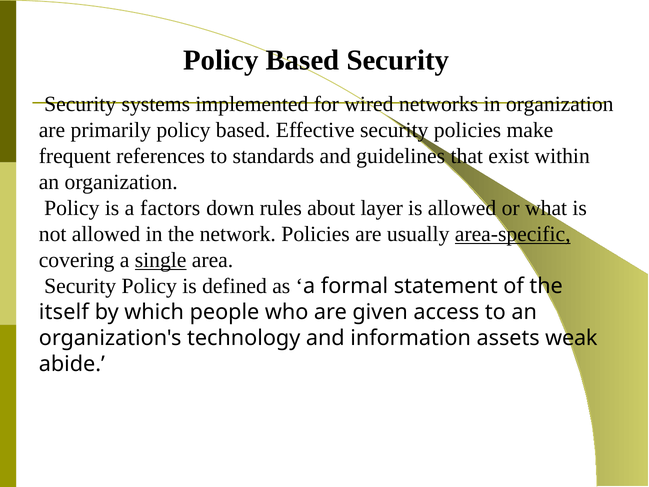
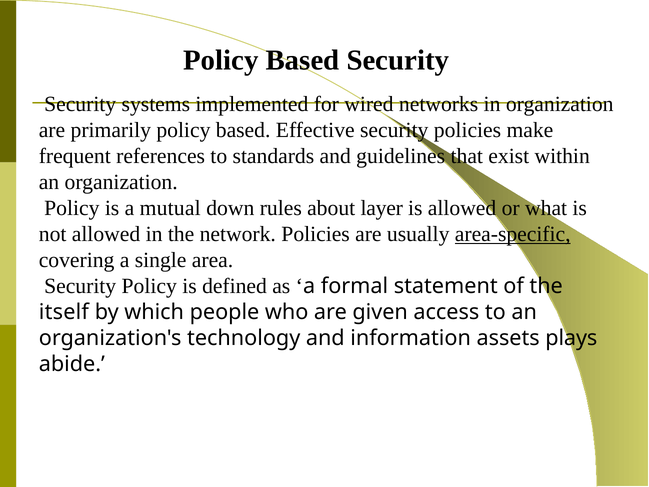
factors: factors -> mutual
single underline: present -> none
weak: weak -> plays
